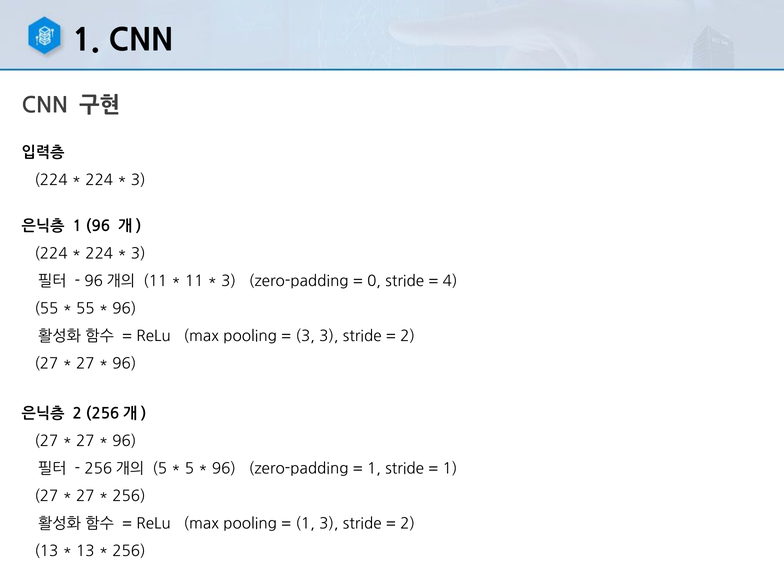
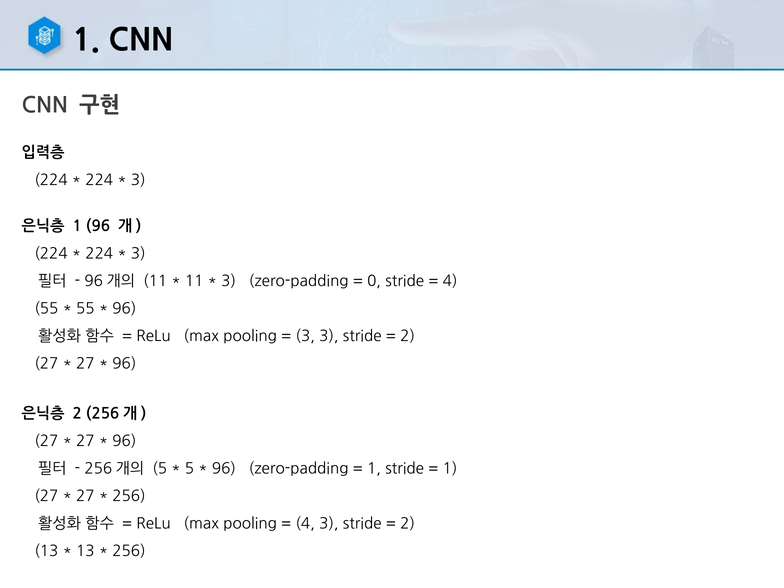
1 at (305, 524): 1 -> 4
